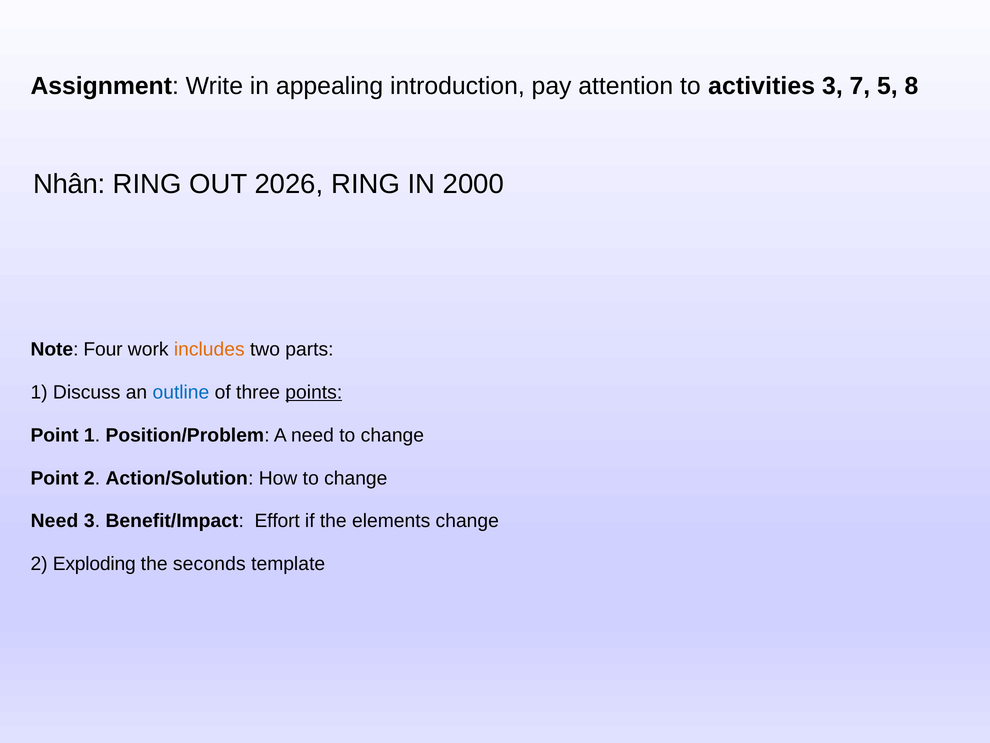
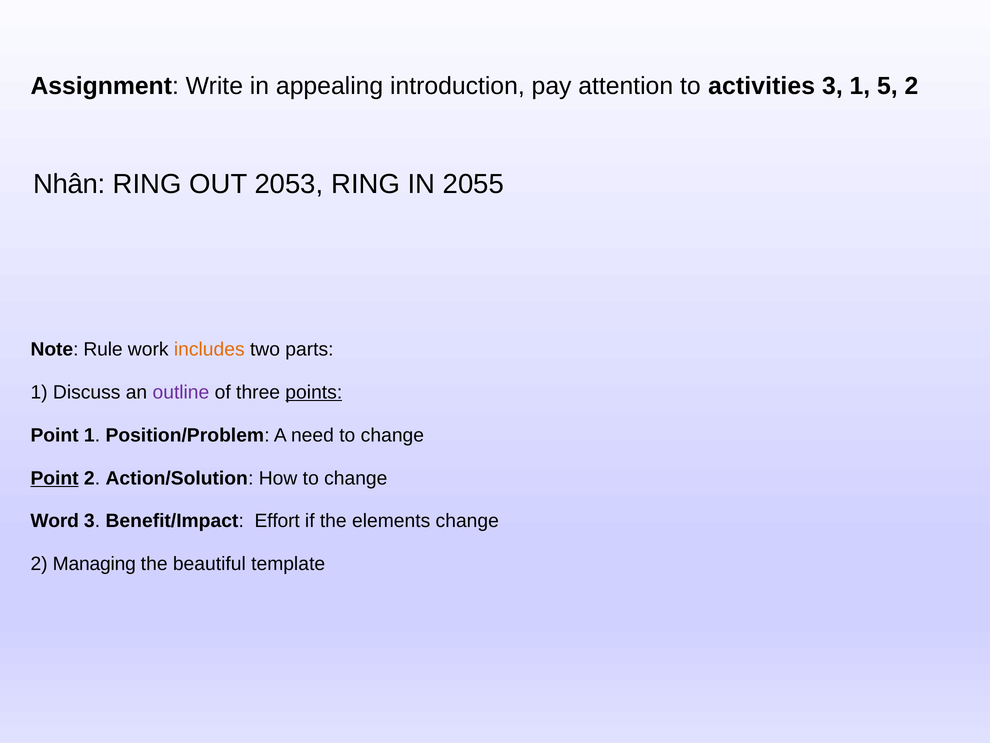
3 7: 7 -> 1
5 8: 8 -> 2
2026: 2026 -> 2053
2000: 2000 -> 2055
Four: Four -> Rule
outline colour: blue -> purple
Point at (55, 478) underline: none -> present
Need at (54, 521): Need -> Word
Exploding: Exploding -> Managing
seconds: seconds -> beautiful
